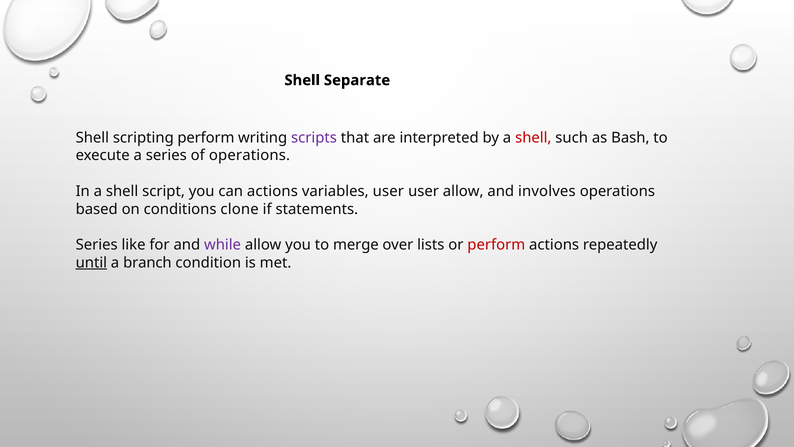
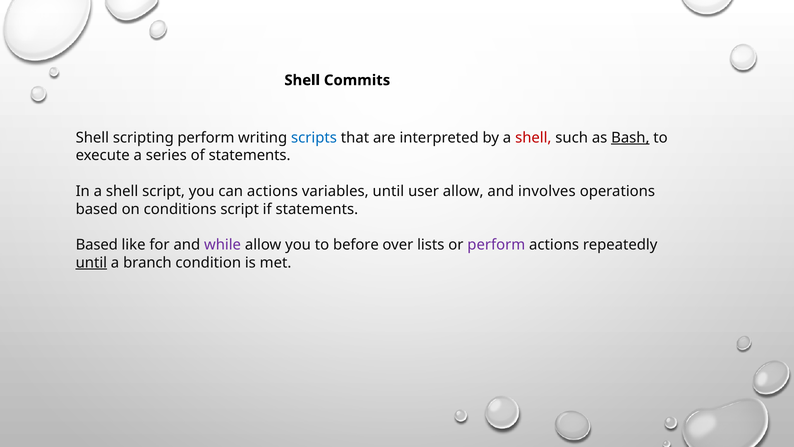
Separate: Separate -> Commits
scripts colour: purple -> blue
Bash underline: none -> present
of operations: operations -> statements
variables user: user -> until
conditions clone: clone -> script
Series at (97, 245): Series -> Based
merge: merge -> before
perform at (496, 245) colour: red -> purple
